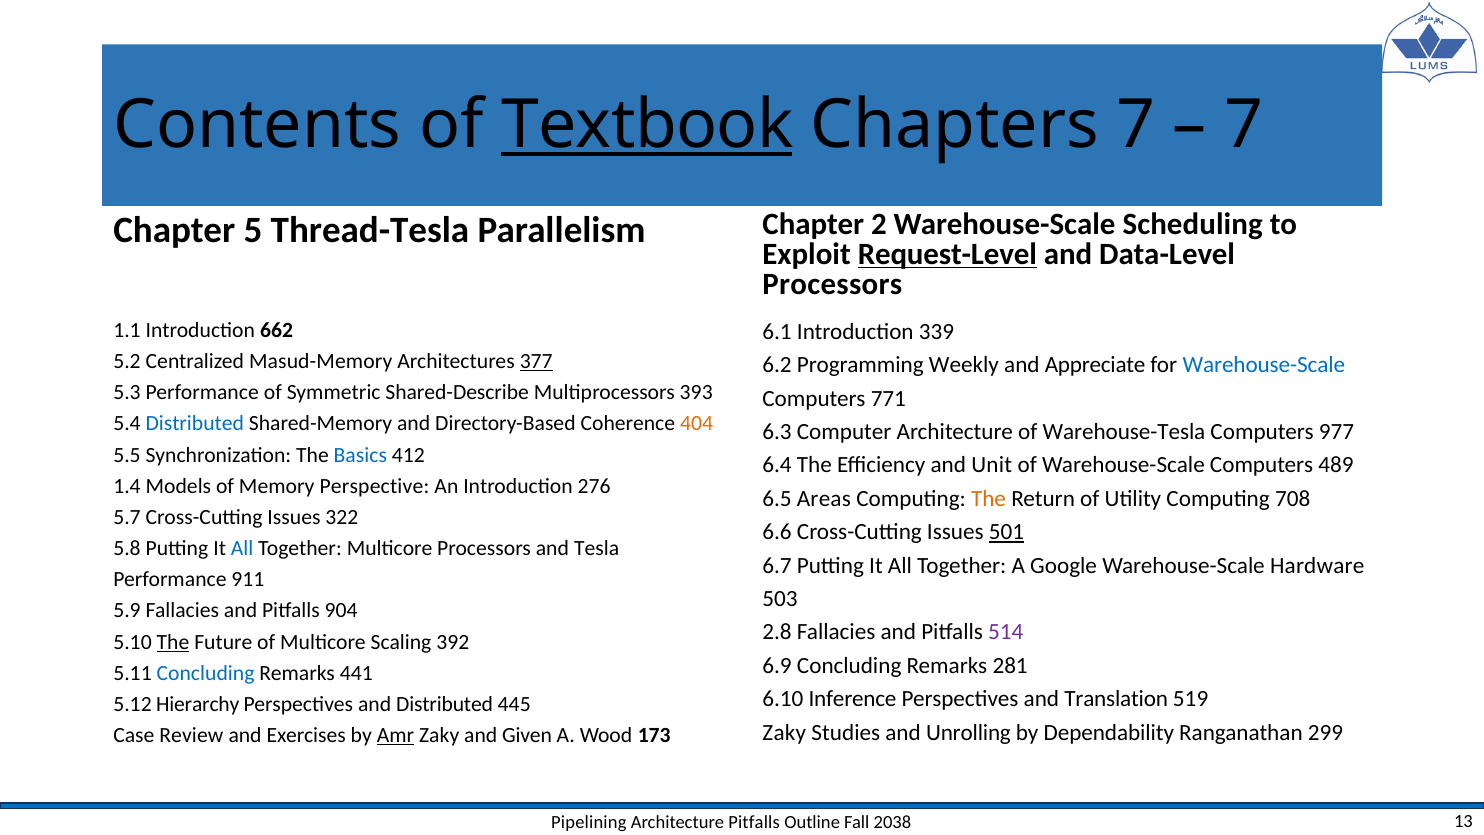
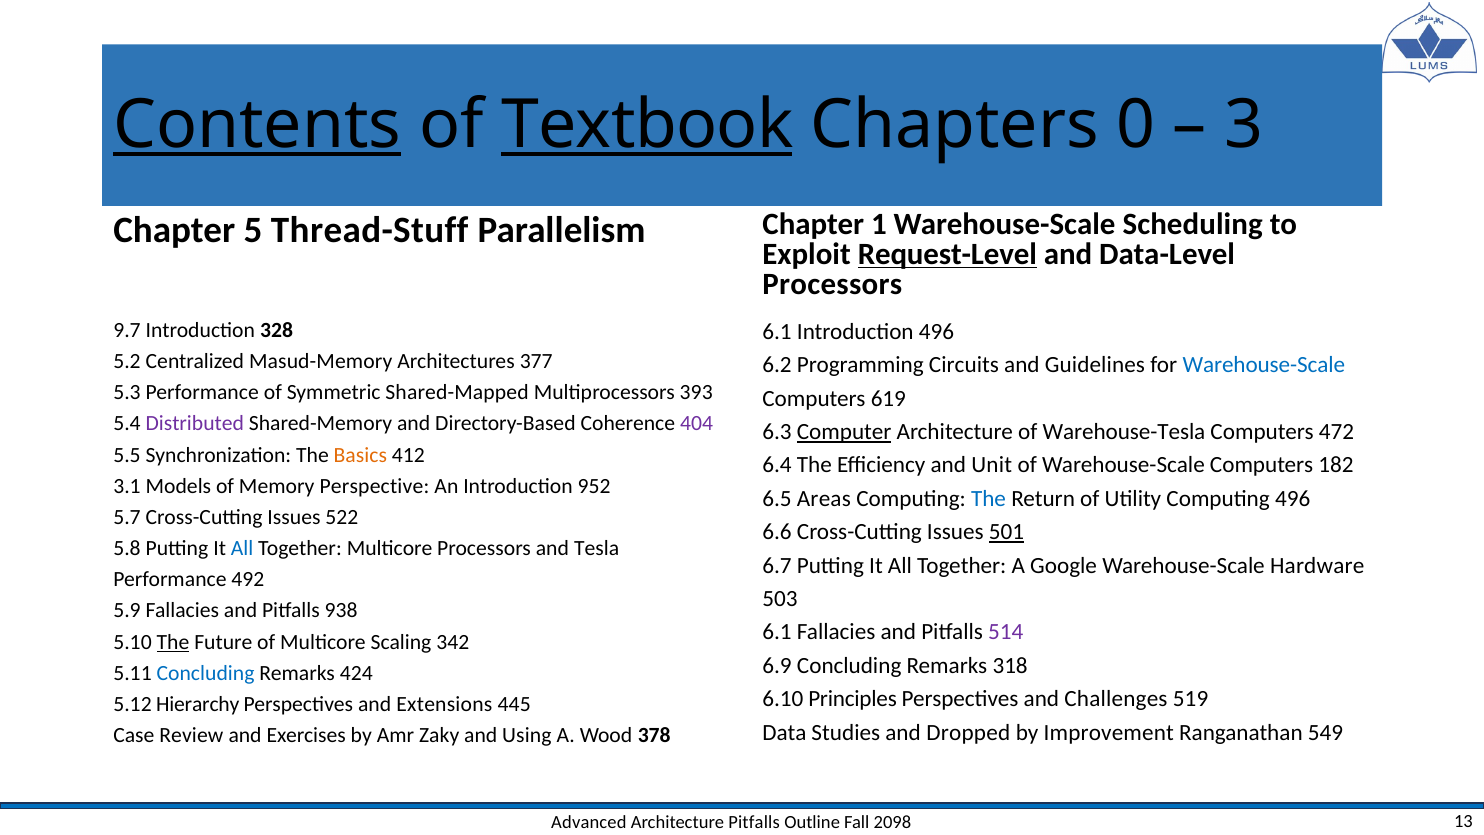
Contents underline: none -> present
Chapters 7: 7 -> 0
7 at (1244, 125): 7 -> 3
2: 2 -> 1
Thread-Tesla: Thread-Tesla -> Thread-Stuff
1.1: 1.1 -> 9.7
662: 662 -> 328
Introduction 339: 339 -> 496
377 underline: present -> none
Weekly: Weekly -> Circuits
Appreciate: Appreciate -> Guidelines
Shared-Describe: Shared-Describe -> Shared-Mapped
771: 771 -> 619
Distributed at (195, 424) colour: blue -> purple
404 colour: orange -> purple
Computer underline: none -> present
977: 977 -> 472
Basics colour: blue -> orange
489: 489 -> 182
1.4: 1.4 -> 3.1
276: 276 -> 952
The at (989, 499) colour: orange -> blue
Computing 708: 708 -> 496
322: 322 -> 522
911: 911 -> 492
904: 904 -> 938
2.8 at (777, 632): 2.8 -> 6.1
392: 392 -> 342
281: 281 -> 318
441: 441 -> 424
Inference: Inference -> Principles
Translation: Translation -> Challenges
and Distributed: Distributed -> Extensions
Zaky at (784, 732): Zaky -> Data
Unrolling: Unrolling -> Dropped
Dependability: Dependability -> Improvement
299: 299 -> 549
Amr underline: present -> none
Given: Given -> Using
173: 173 -> 378
Pipelining: Pipelining -> Advanced
2038: 2038 -> 2098
